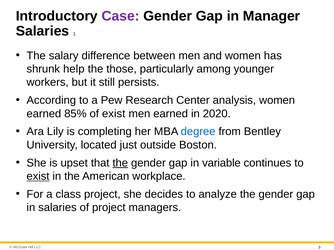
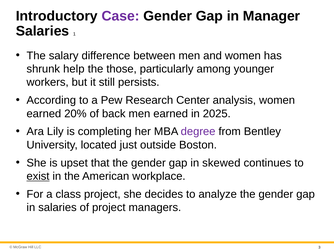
85%: 85% -> 20%
of exist: exist -> back
2020: 2020 -> 2025
degree colour: blue -> purple
the at (120, 163) underline: present -> none
variable: variable -> skewed
